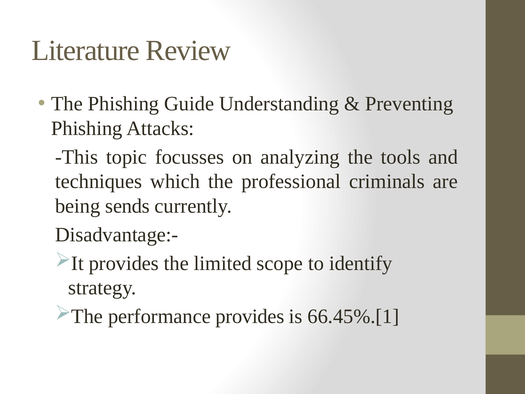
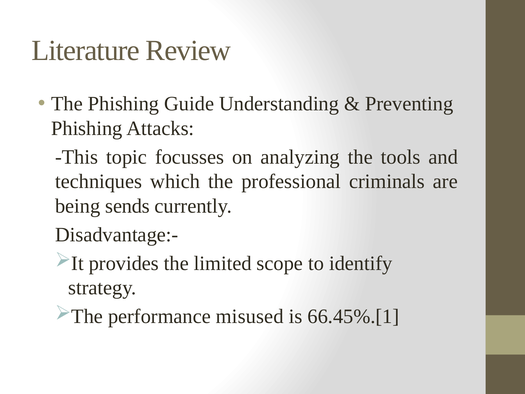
performance provides: provides -> misused
